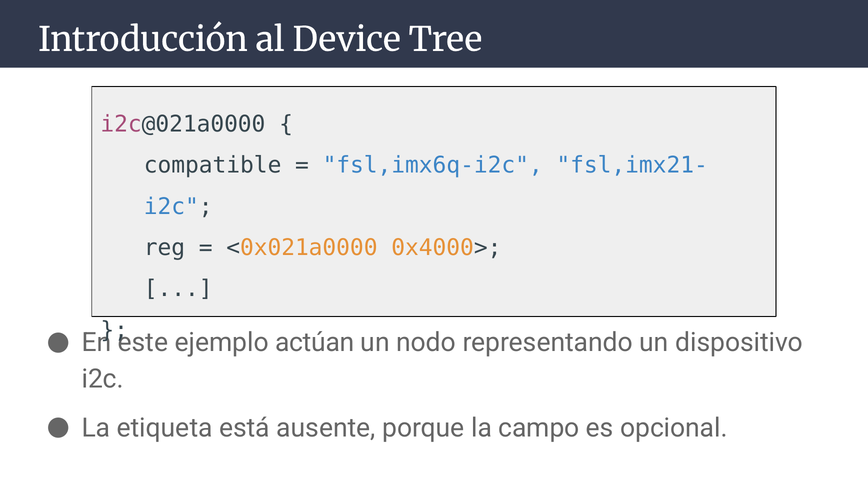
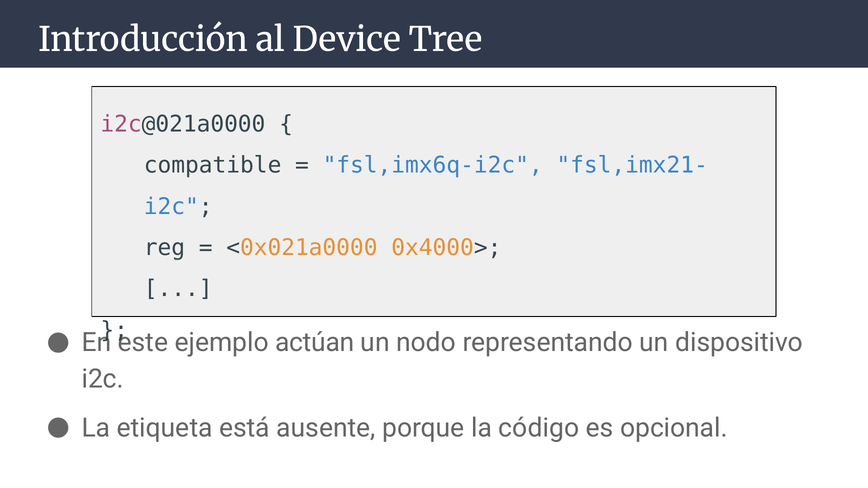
campo: campo -> código
